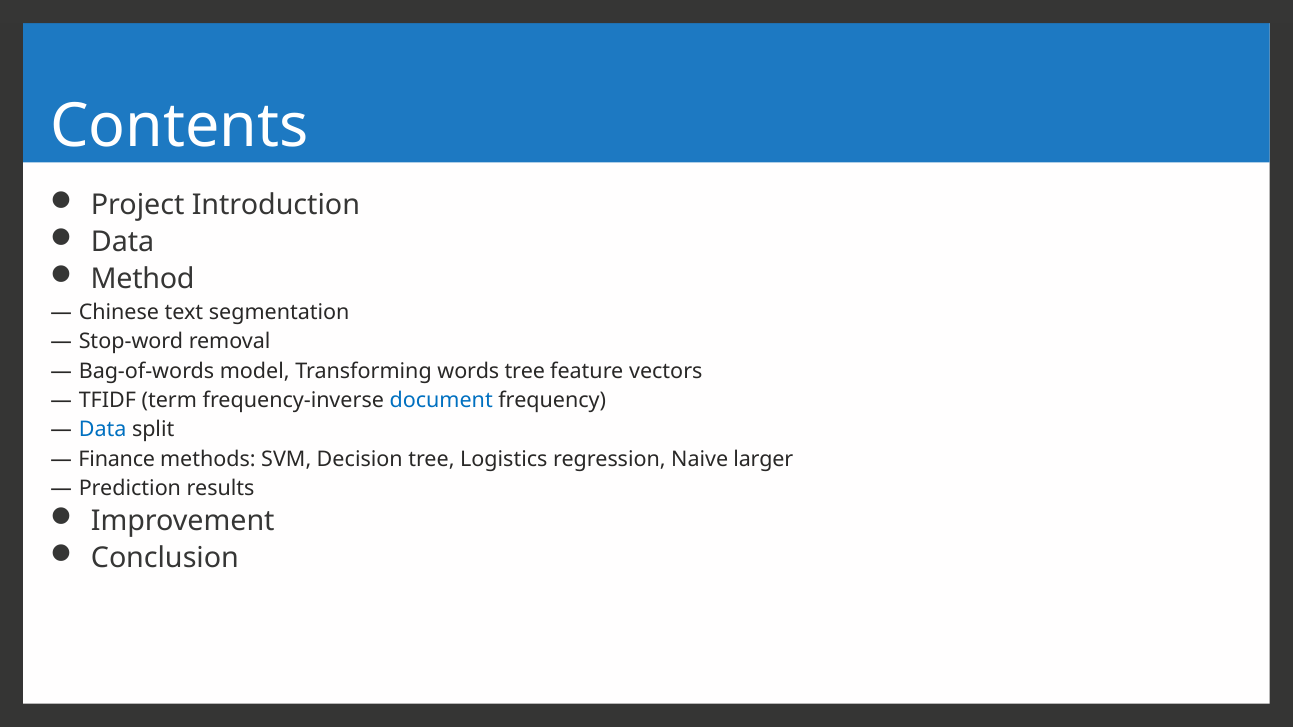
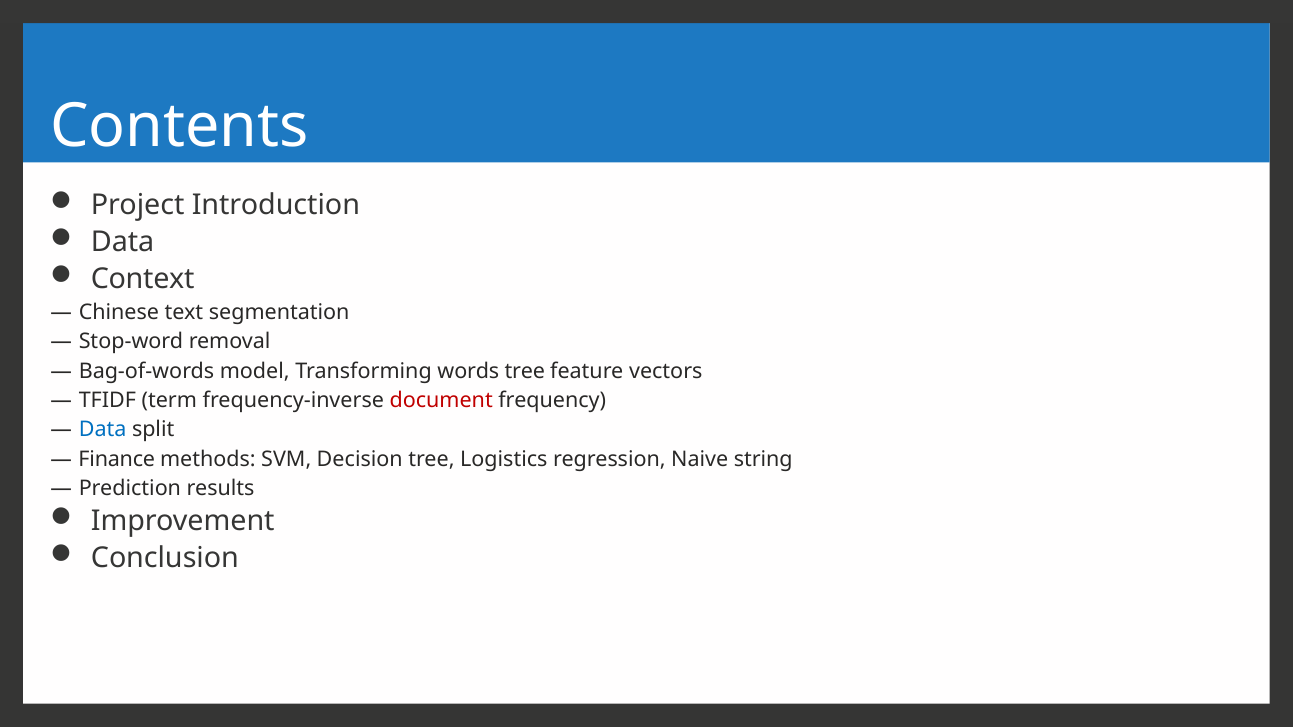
Method: Method -> Context
document colour: blue -> red
larger: larger -> string
